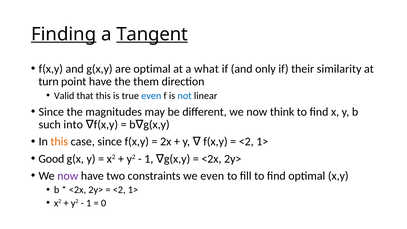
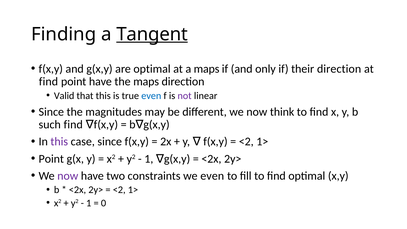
Finding underline: present -> none
a what: what -> maps
their similarity: similarity -> direction
turn at (49, 82): turn -> find
the them: them -> maps
not colour: blue -> purple
such into: into -> find
this at (59, 142) colour: orange -> purple
Good at (51, 159): Good -> Point
